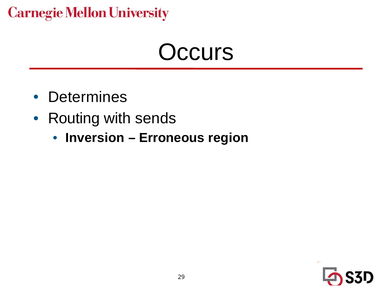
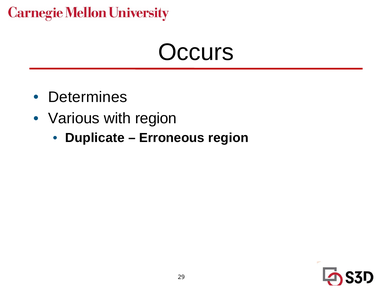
Routing: Routing -> Various
with sends: sends -> region
Inversion: Inversion -> Duplicate
